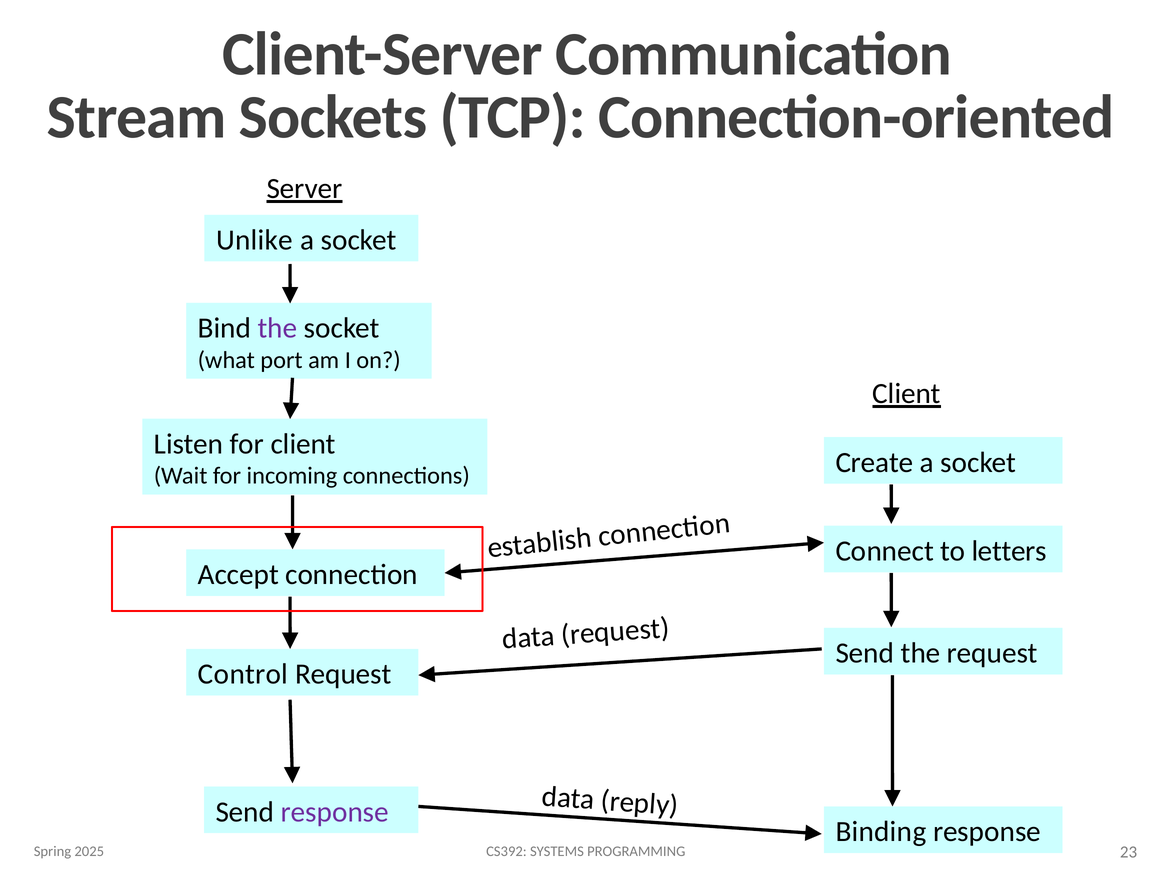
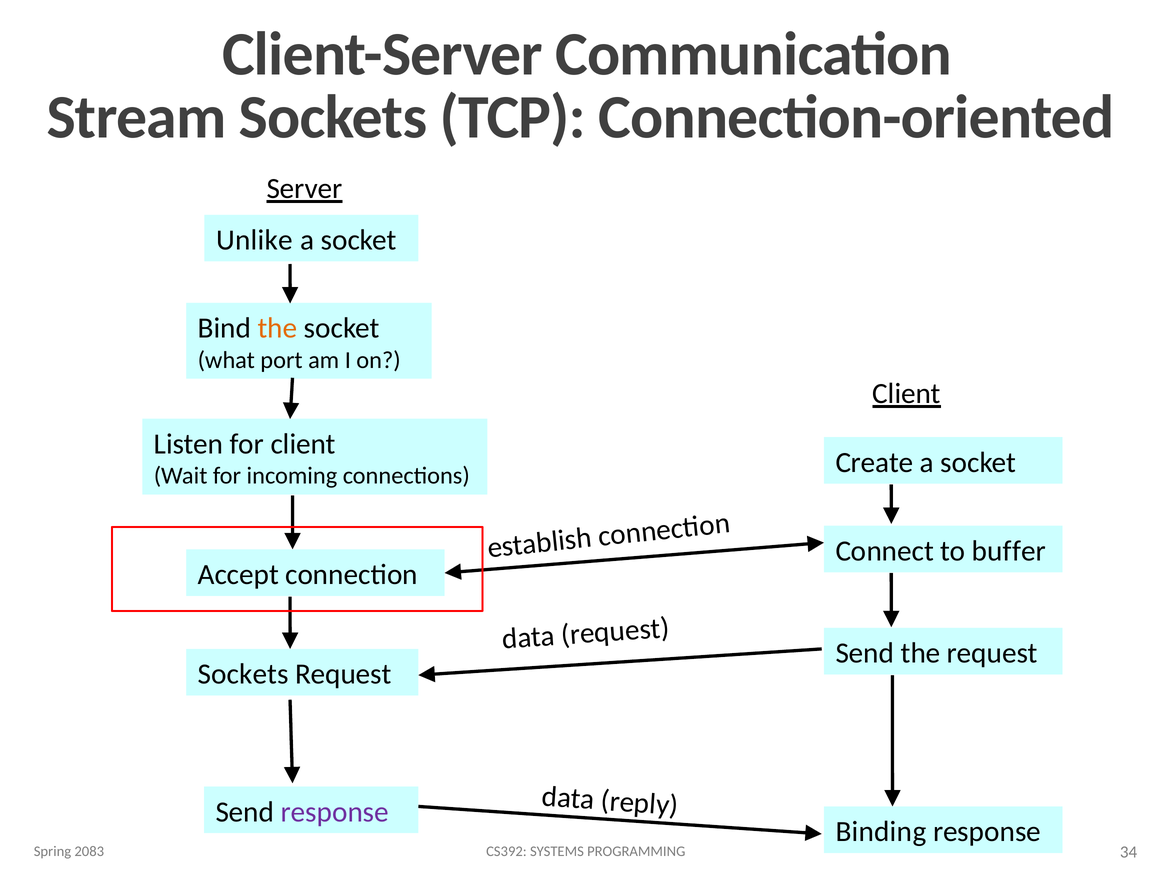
the at (277, 328) colour: purple -> orange
letters: letters -> buffer
Control at (243, 674): Control -> Sockets
2025: 2025 -> 2083
23: 23 -> 34
